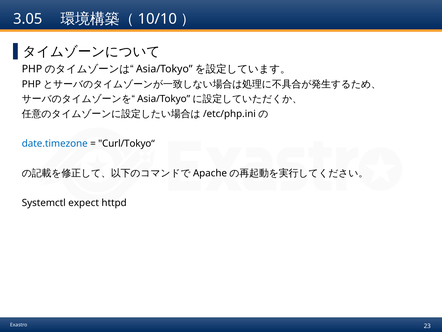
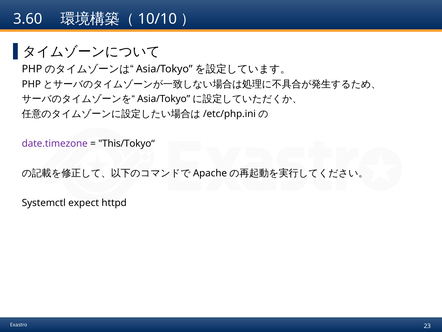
3.05: 3.05 -> 3.60
date.timezone colour: blue -> purple
Curl/Tokyo“: Curl/Tokyo“ -> This/Tokyo“
